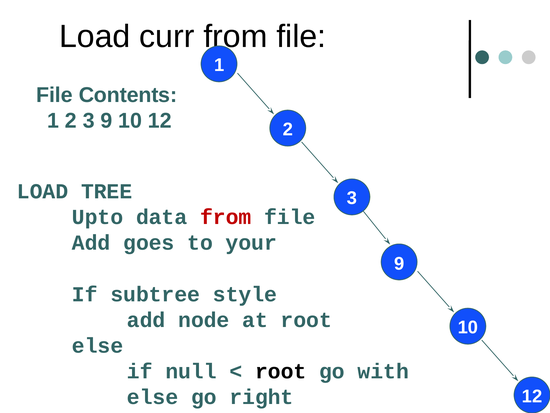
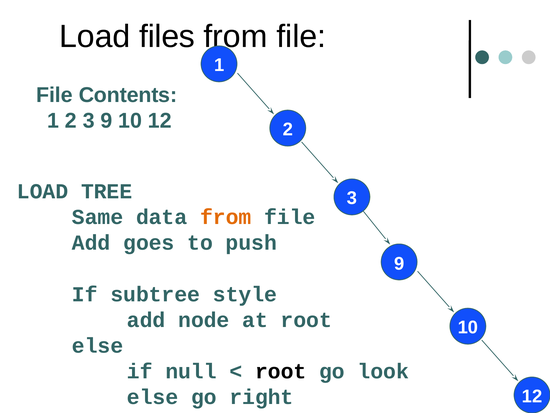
curr: curr -> files
Upto: Upto -> Same
from at (226, 217) colour: red -> orange
your: your -> push
with: with -> look
